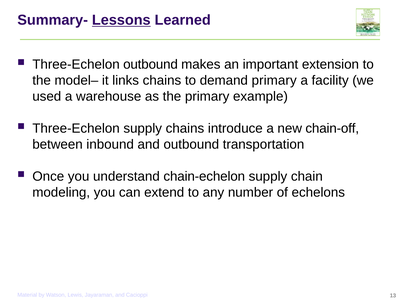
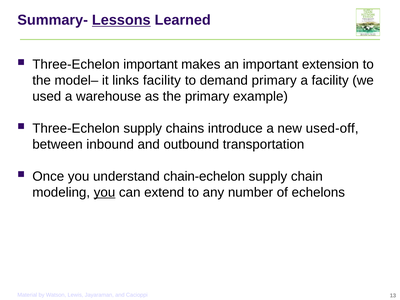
Three-Echelon outbound: outbound -> important
links chains: chains -> facility
chain-off: chain-off -> used-off
you at (105, 192) underline: none -> present
